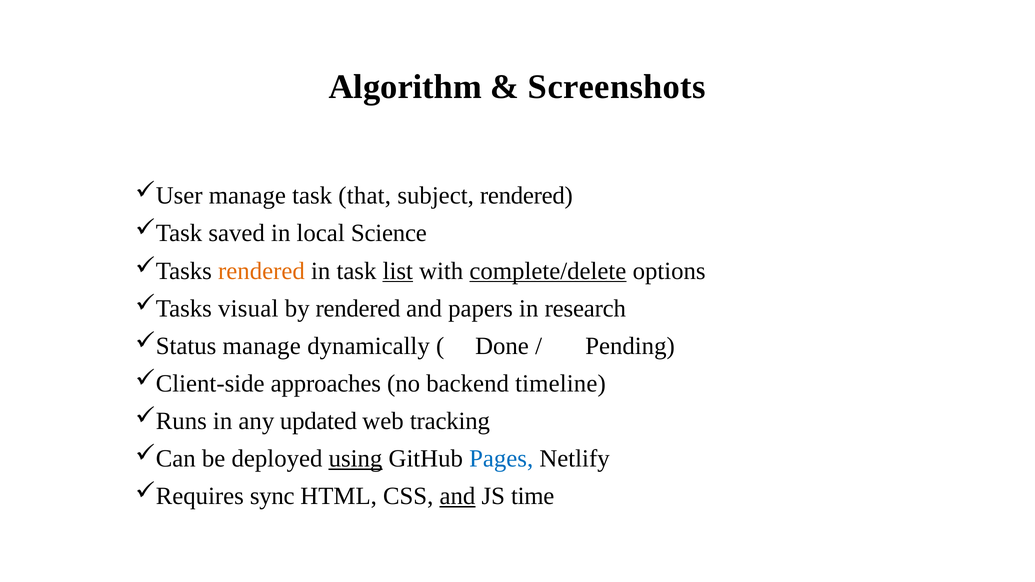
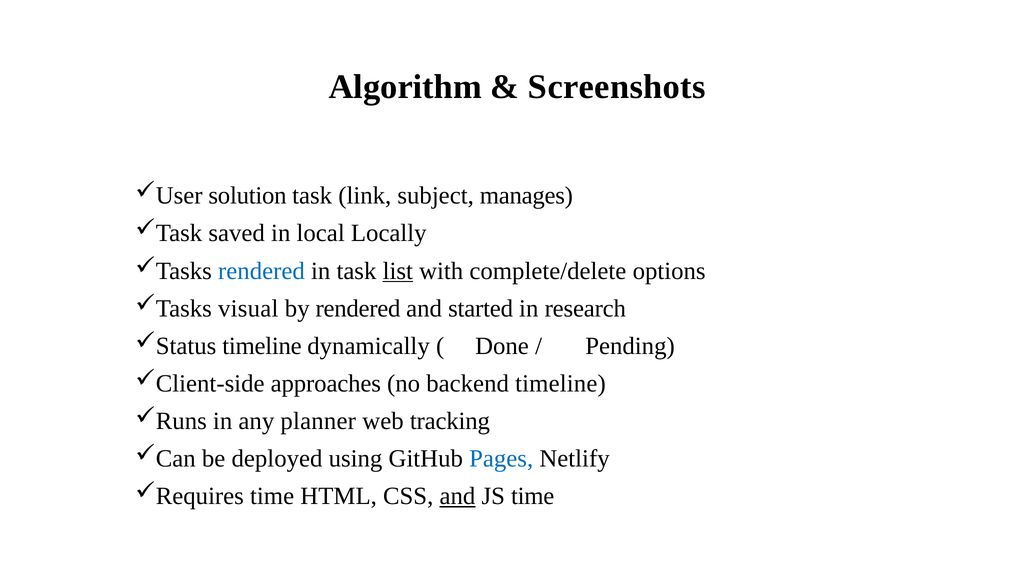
manage at (247, 196): manage -> solution
that: that -> link
subject rendered: rendered -> manages
Science: Science -> Locally
rendered at (261, 271) colour: orange -> blue
complete/delete underline: present -> none
papers: papers -> started
manage at (262, 346): manage -> timeline
updated: updated -> planner
using underline: present -> none
sync at (272, 496): sync -> time
